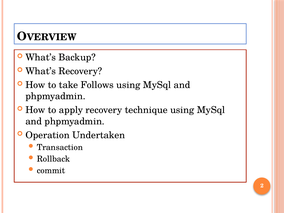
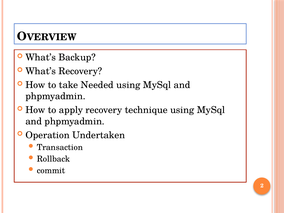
Follows: Follows -> Needed
